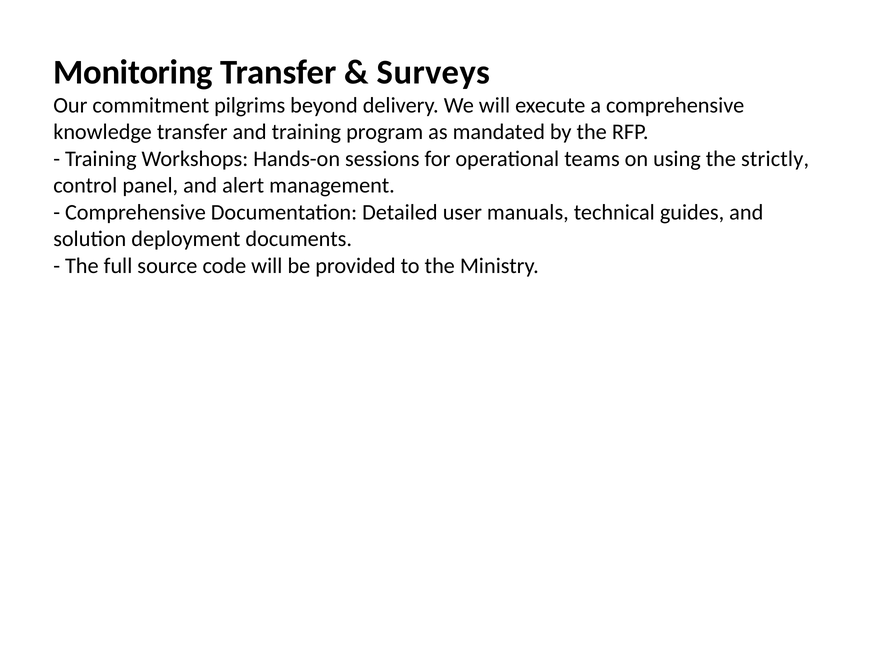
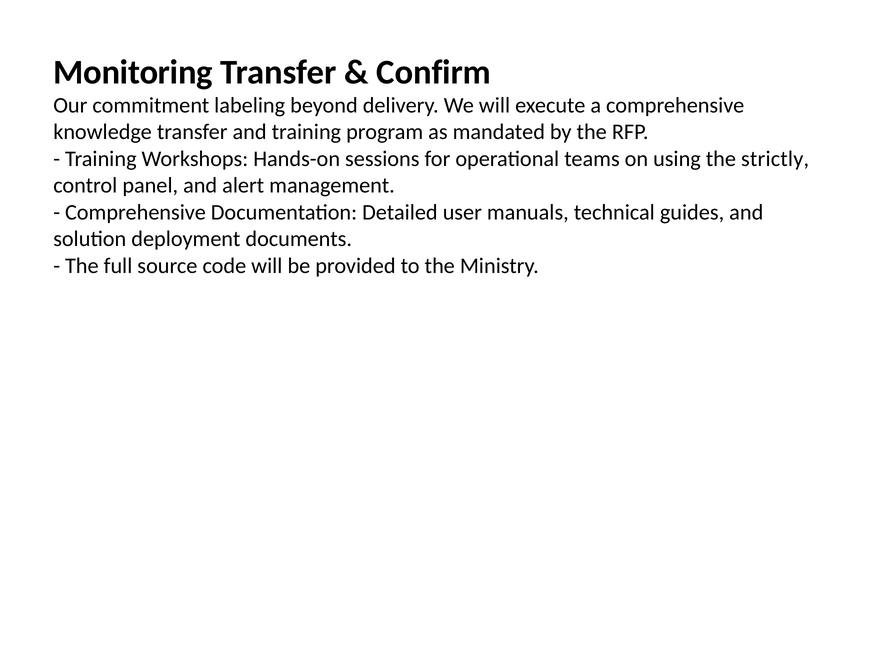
Surveys: Surveys -> Confirm
pilgrims: pilgrims -> labeling
